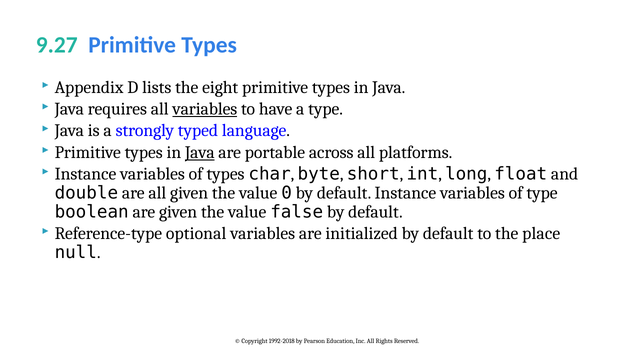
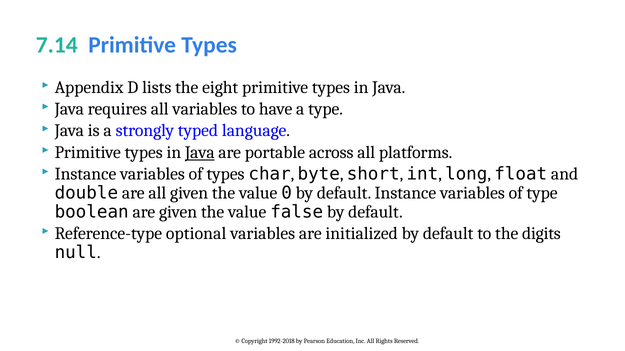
9.27: 9.27 -> 7.14
variables at (205, 109) underline: present -> none
place: place -> digits
